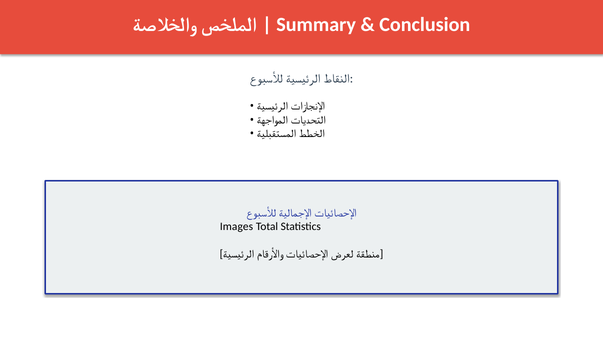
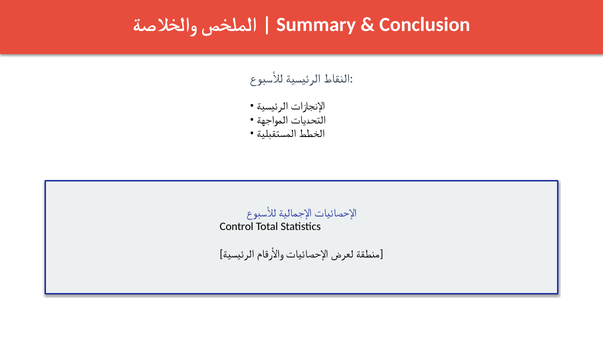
Images: Images -> Control
